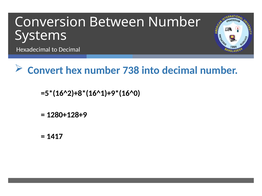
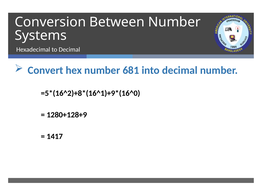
738: 738 -> 681
